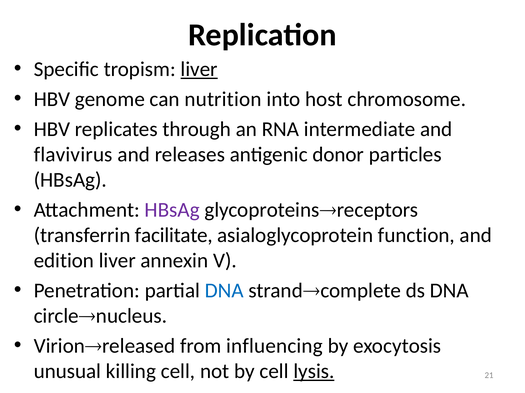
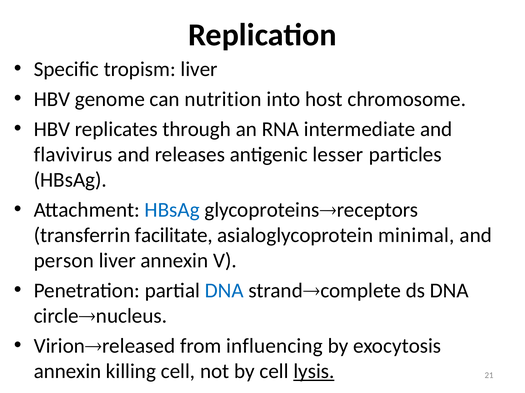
liver at (199, 69) underline: present -> none
donor: donor -> lesser
HBsAg at (172, 210) colour: purple -> blue
function: function -> minimal
edition: edition -> person
unusual at (67, 372): unusual -> annexin
